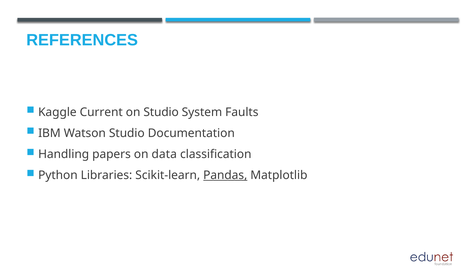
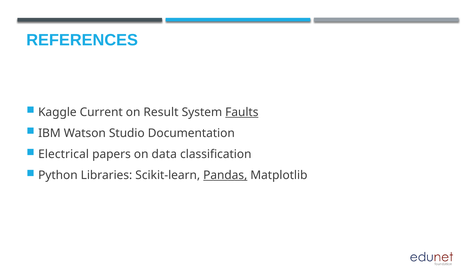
on Studio: Studio -> Result
Faults underline: none -> present
Handling: Handling -> Electrical
